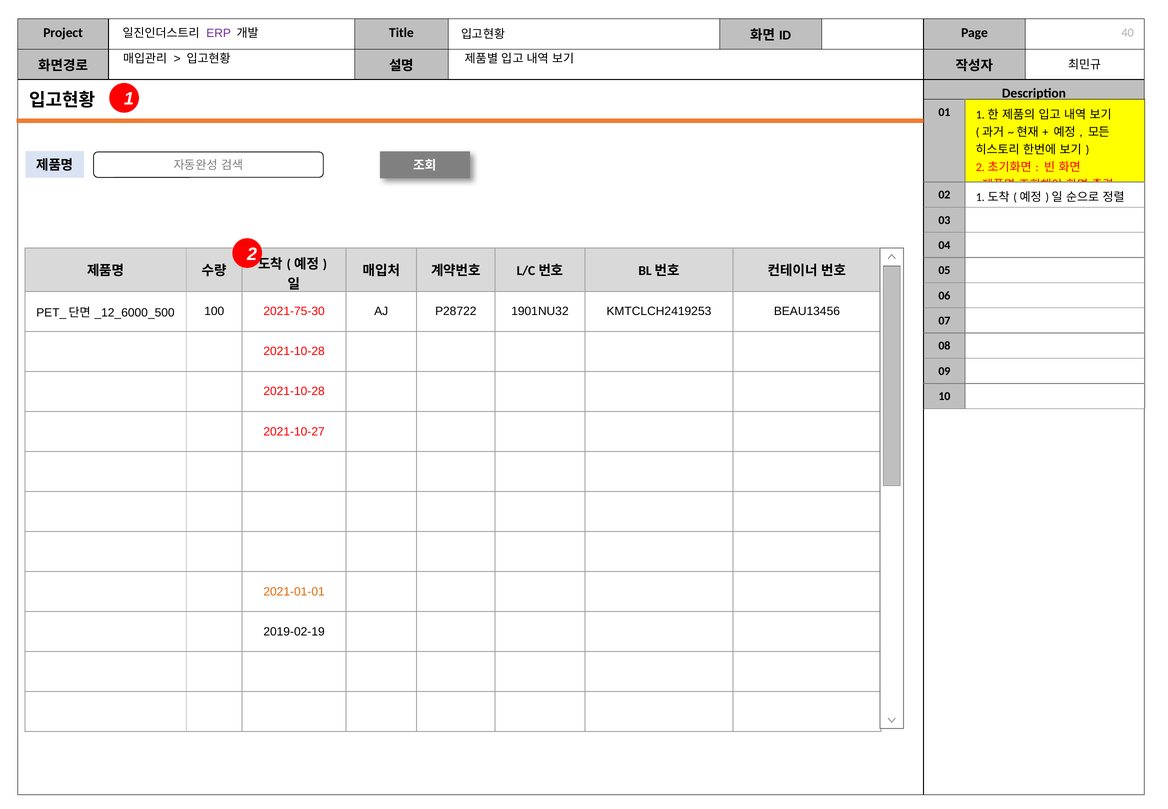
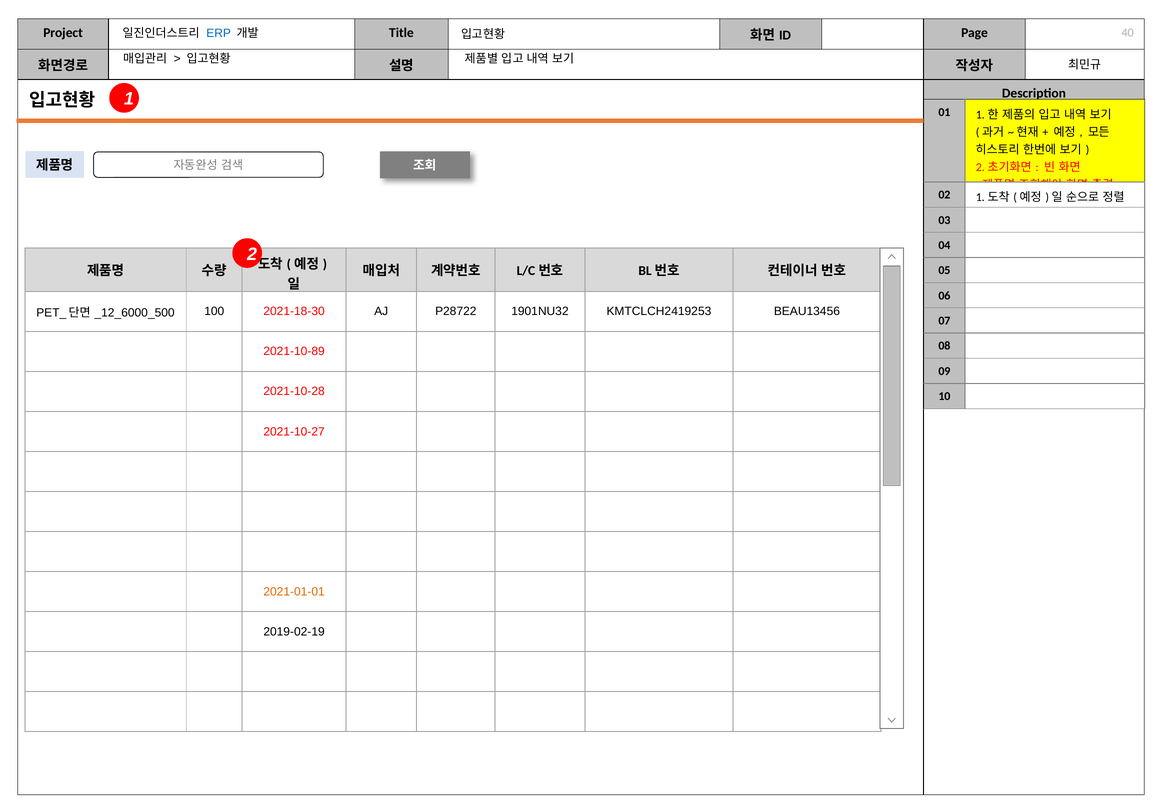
ERP colour: purple -> blue
2021-75-30: 2021-75-30 -> 2021-18-30
2021-10-28 at (294, 351): 2021-10-28 -> 2021-10-89
